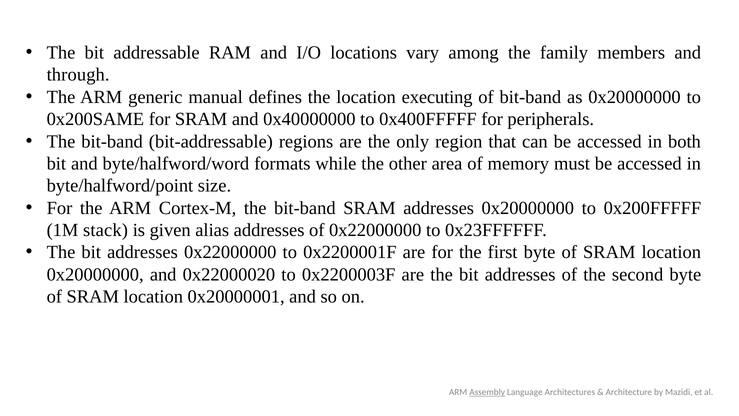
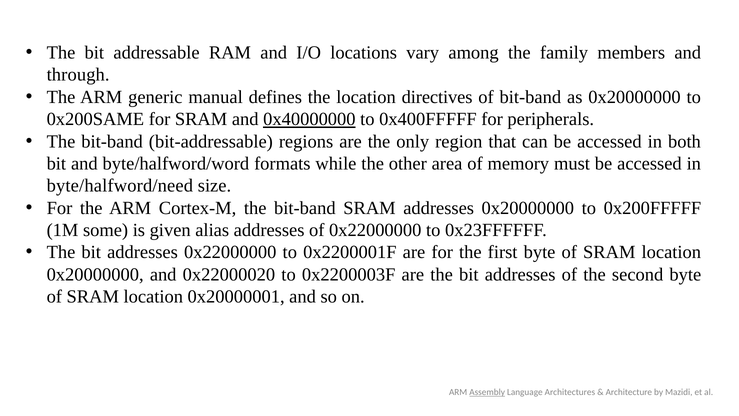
executing: executing -> directives
0x40000000 underline: none -> present
byte/halfword/point: byte/halfword/point -> byte/halfword/need
stack: stack -> some
